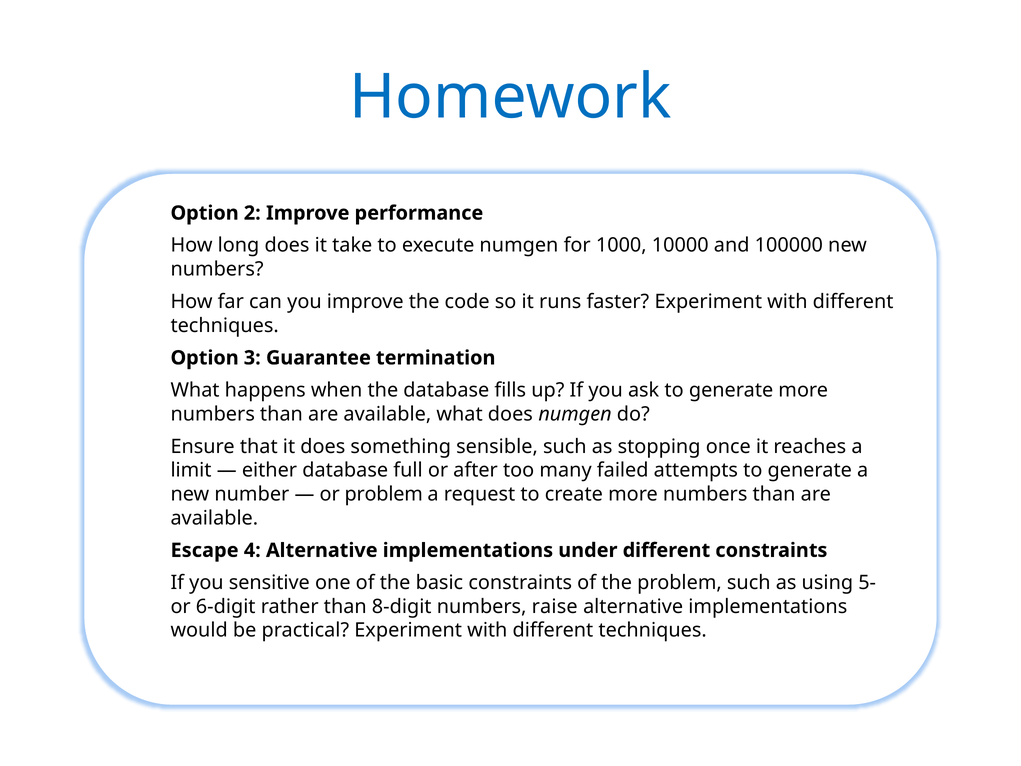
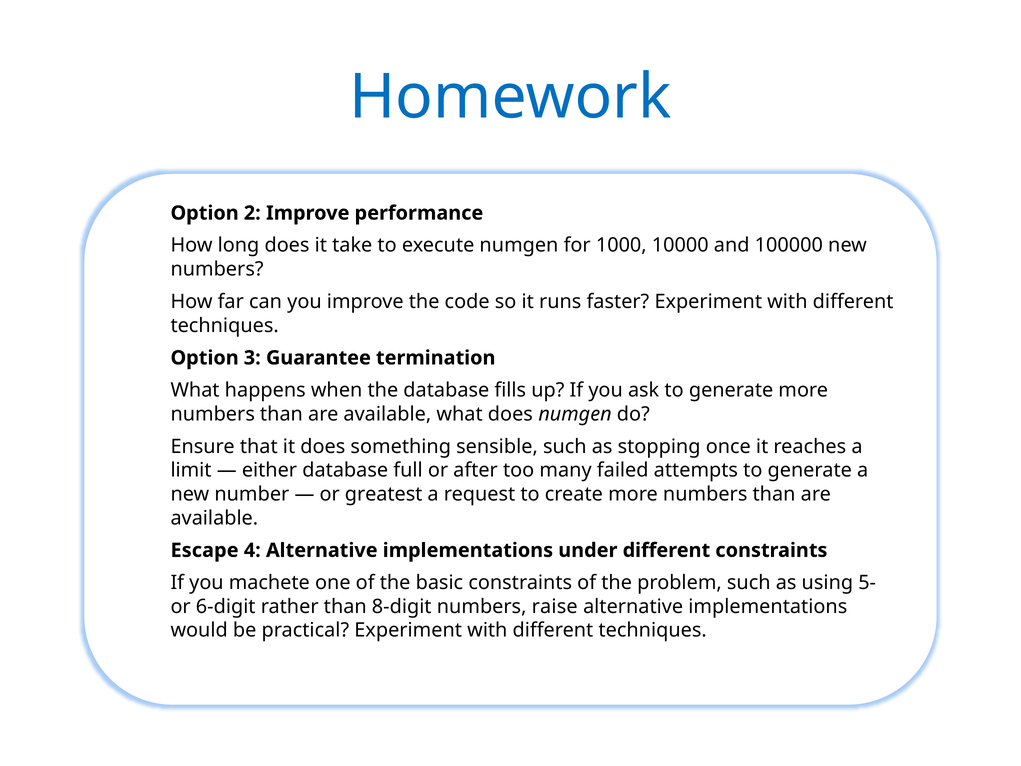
or problem: problem -> greatest
sensitive: sensitive -> machete
